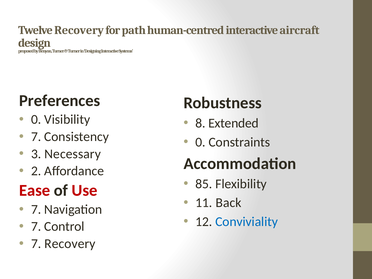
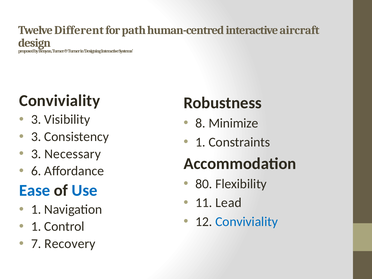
Twelve Recovery: Recovery -> Different
Preferences at (60, 101): Preferences -> Conviviality
0 at (36, 119): 0 -> 3
Extended: Extended -> Minimize
7 at (36, 137): 7 -> 3
0 at (200, 142): 0 -> 1
2: 2 -> 6
85: 85 -> 80
Ease colour: red -> blue
Use colour: red -> blue
Back: Back -> Lead
7 at (36, 209): 7 -> 1
7 at (36, 227): 7 -> 1
